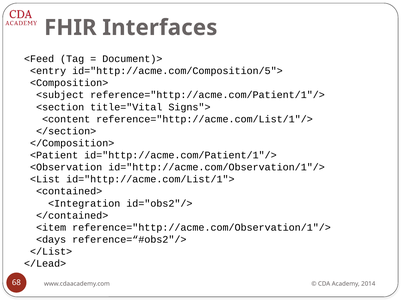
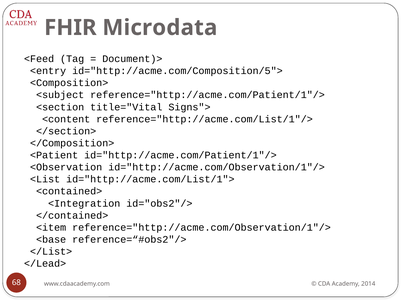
Interfaces: Interfaces -> Microdata
<days: <days -> <base
